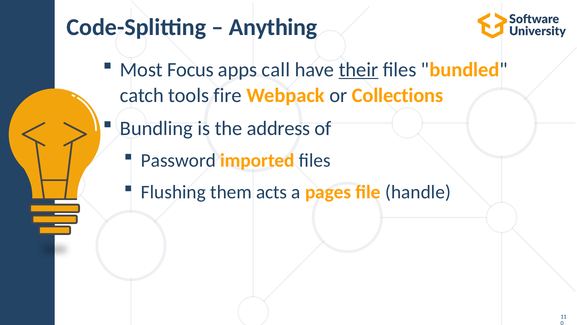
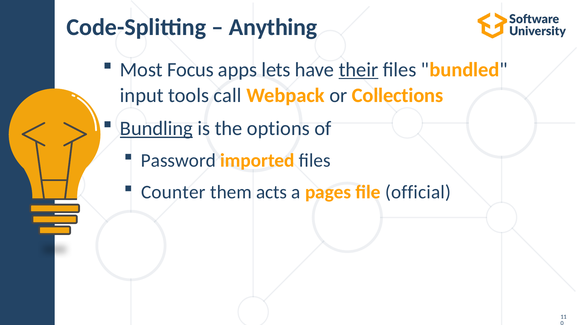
call: call -> lets
catch: catch -> input
fire: fire -> call
Bundling underline: none -> present
address: address -> options
Flushing: Flushing -> Counter
handle: handle -> official
